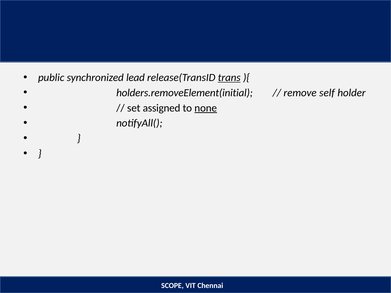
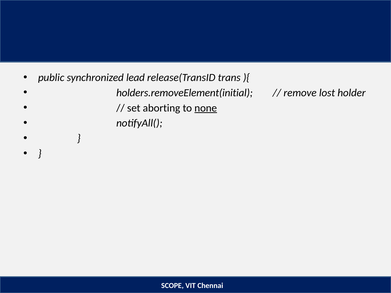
trans underline: present -> none
self: self -> lost
assigned: assigned -> aborting
